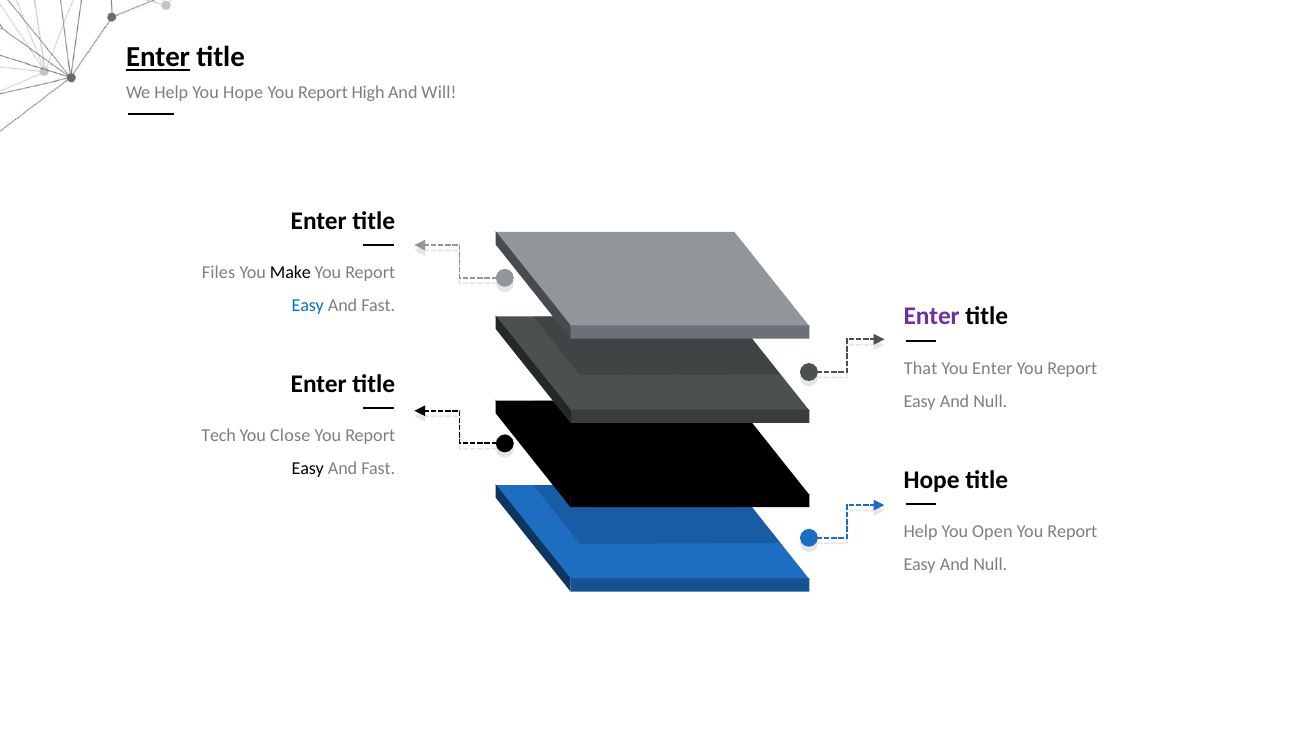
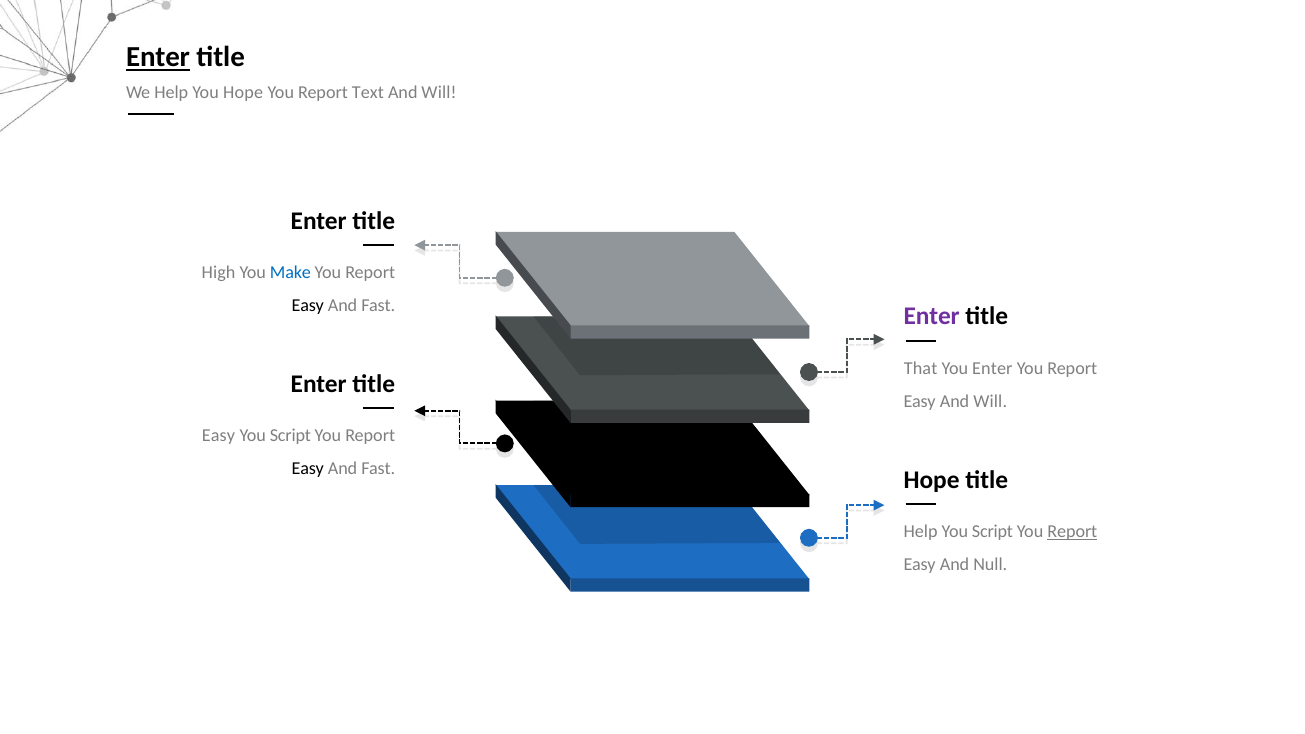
High: High -> Text
Files: Files -> High
Make colour: black -> blue
Easy at (308, 306) colour: blue -> black
Null at (990, 401): Null -> Will
Tech at (219, 436): Tech -> Easy
Close at (290, 436): Close -> Script
Help You Open: Open -> Script
Report at (1072, 532) underline: none -> present
